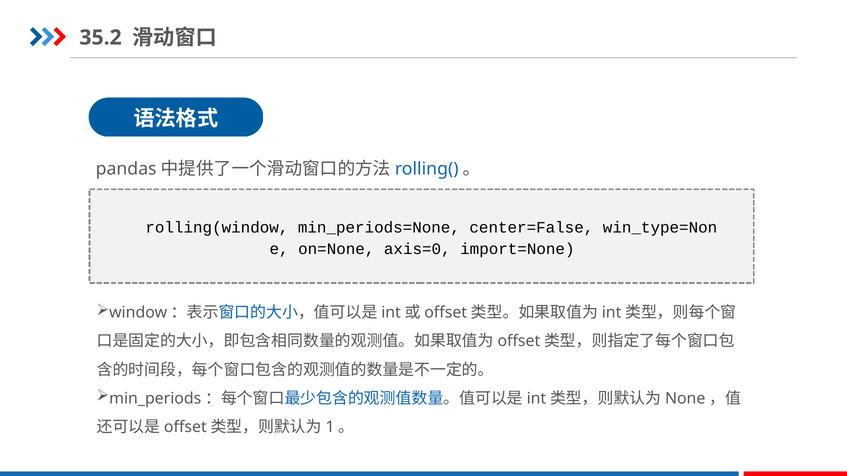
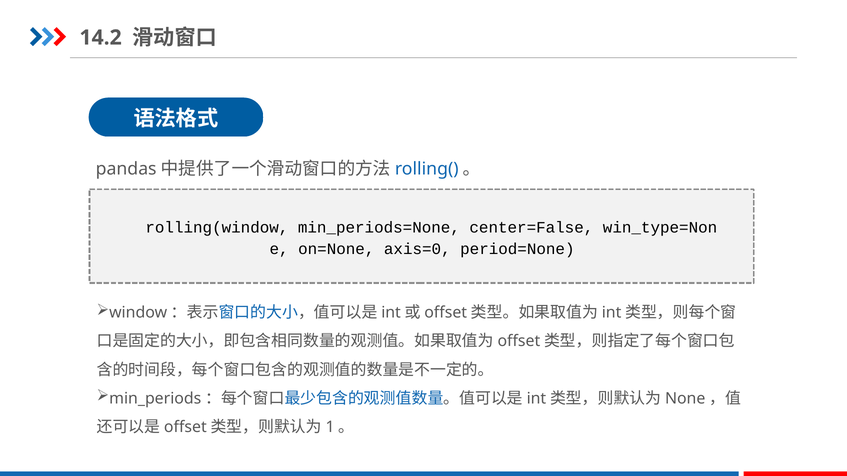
35.2: 35.2 -> 14.2
import=None: import=None -> period=None
